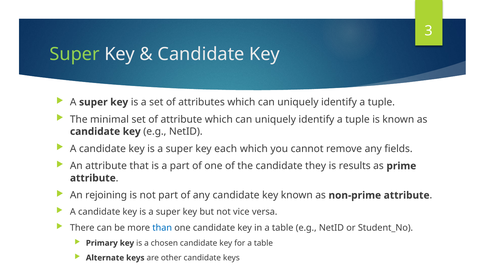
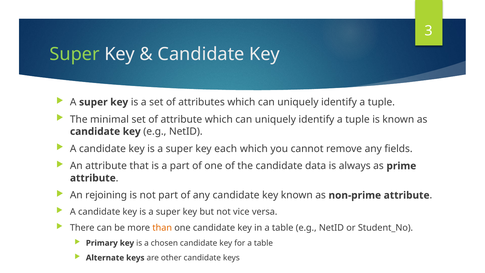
they: they -> data
results: results -> always
than colour: blue -> orange
